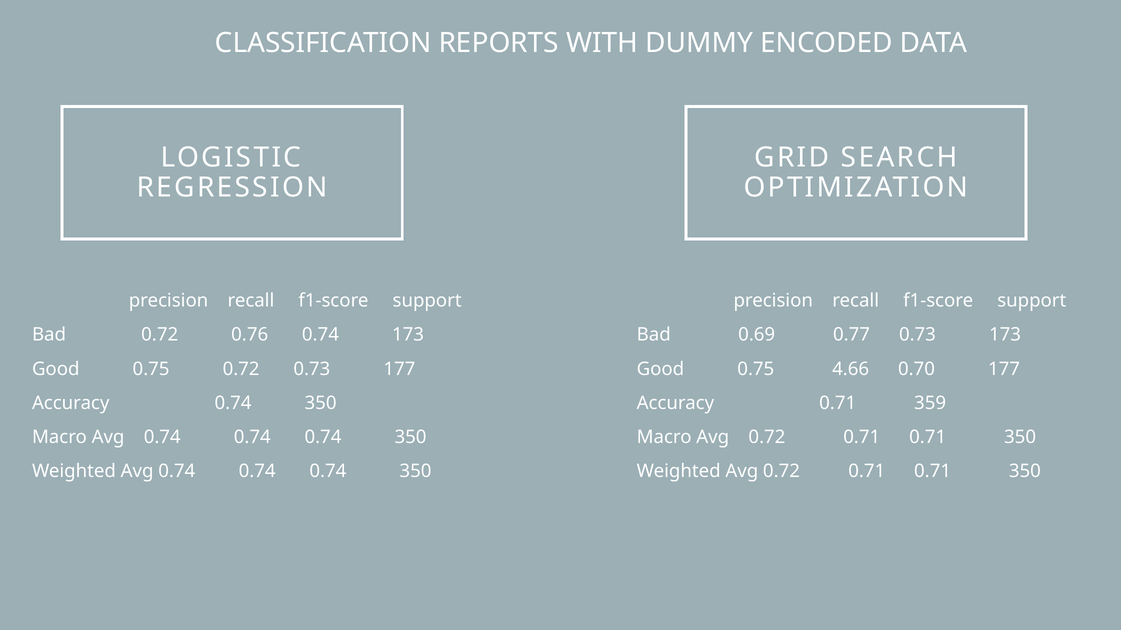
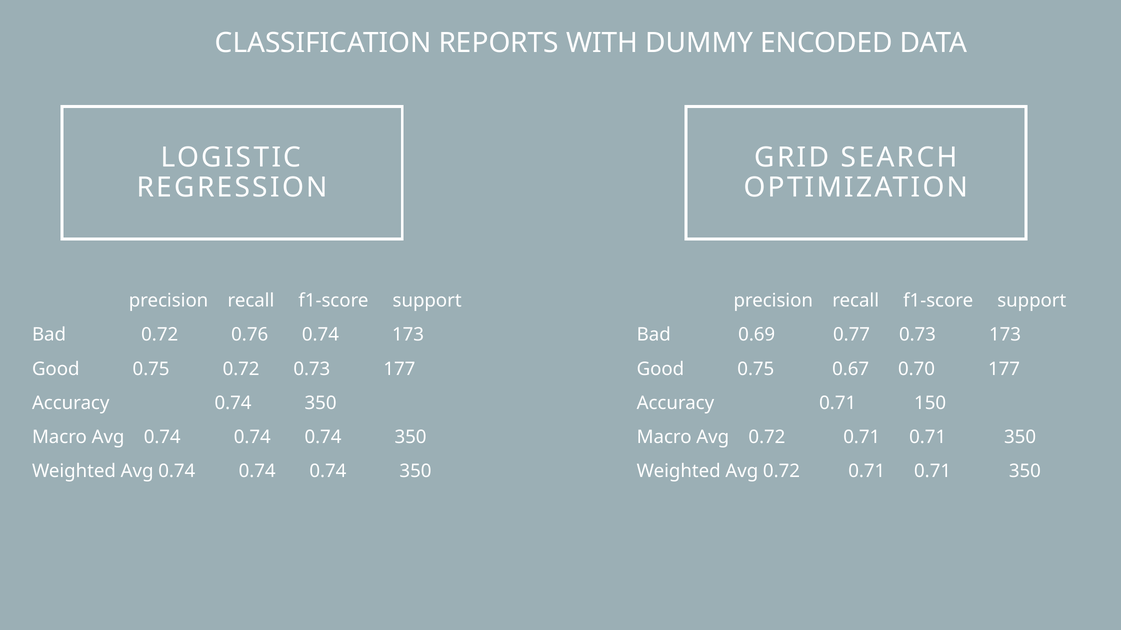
4.66: 4.66 -> 0.67
359: 359 -> 150
